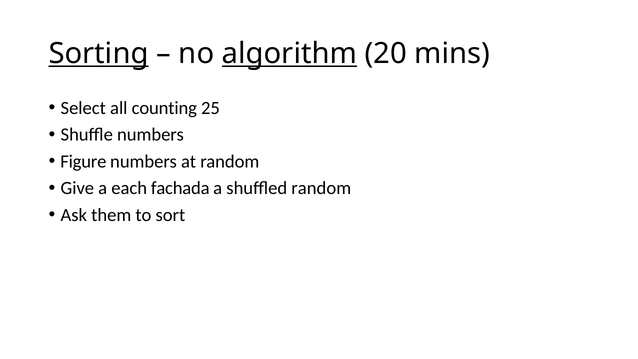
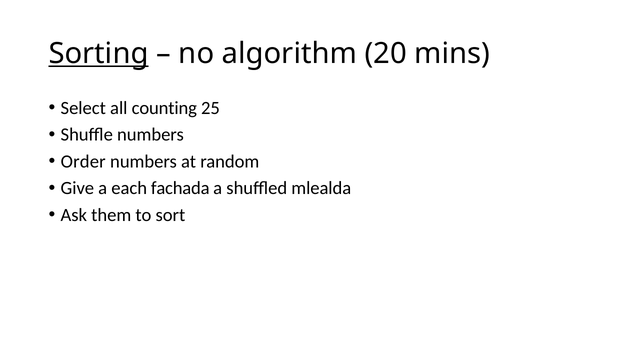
algorithm underline: present -> none
Figure: Figure -> Order
shuffled random: random -> mlealda
